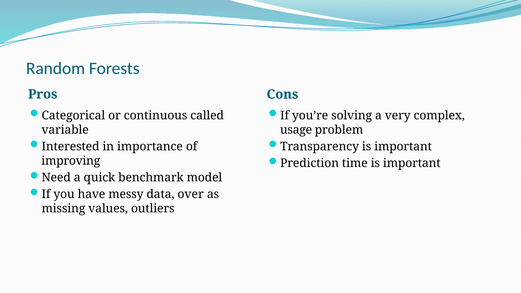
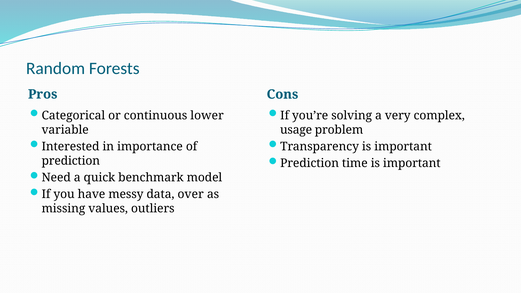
called: called -> lower
improving at (71, 161): improving -> prediction
